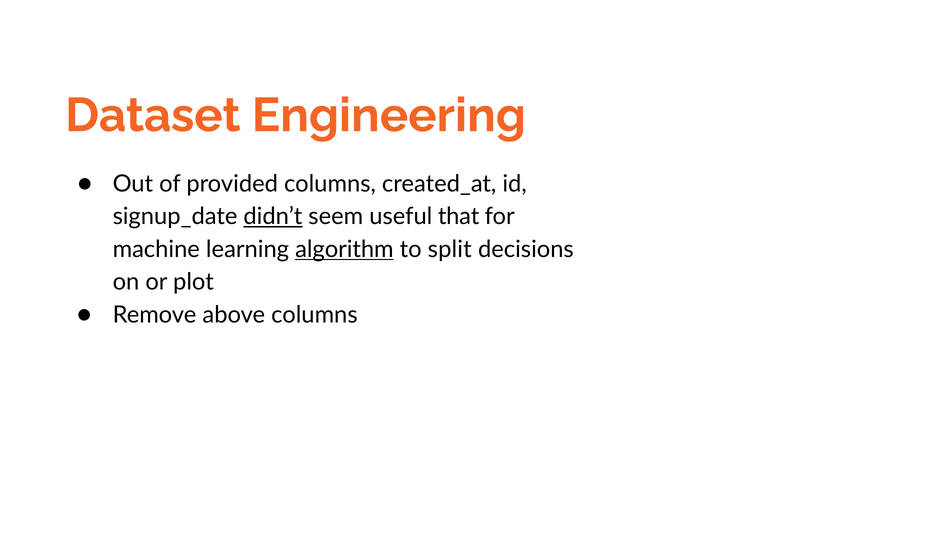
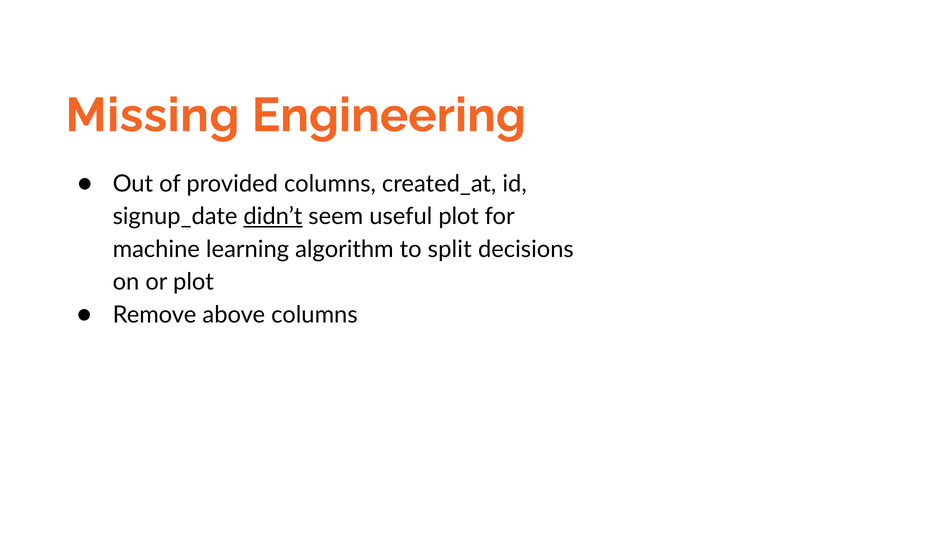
Dataset: Dataset -> Missing
useful that: that -> plot
algorithm underline: present -> none
